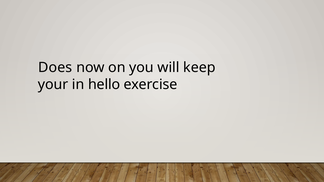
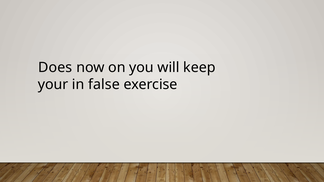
hello: hello -> false
